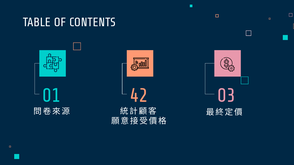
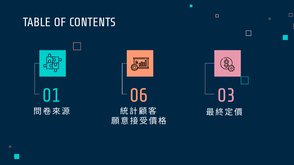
42: 42 -> 06
